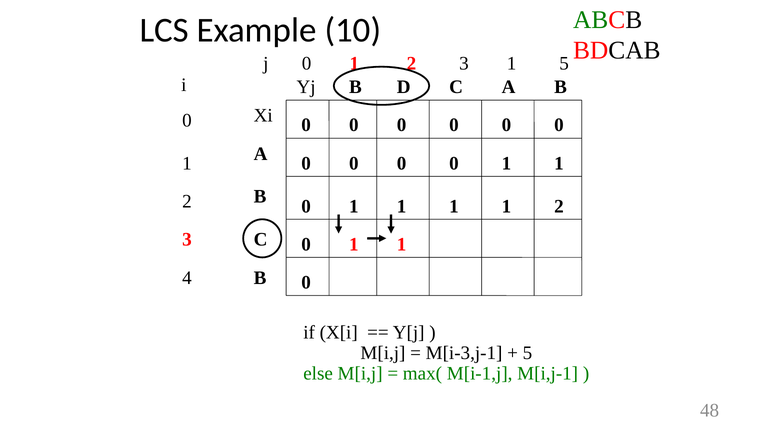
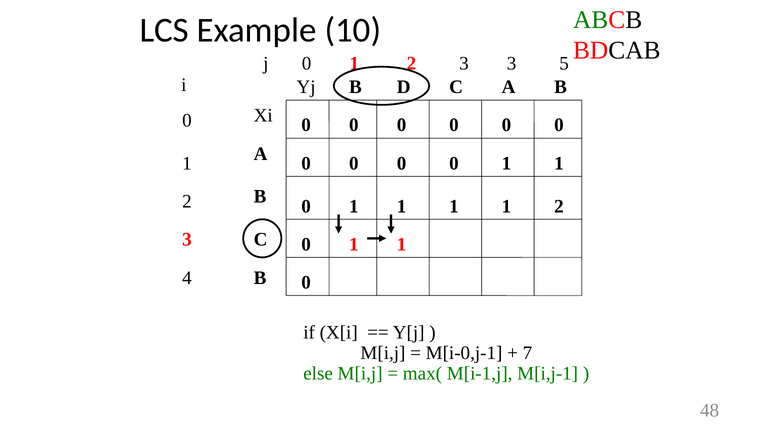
3 1: 1 -> 3
M[i-3,j-1: M[i-3,j-1 -> M[i-0,j-1
5 at (528, 353): 5 -> 7
